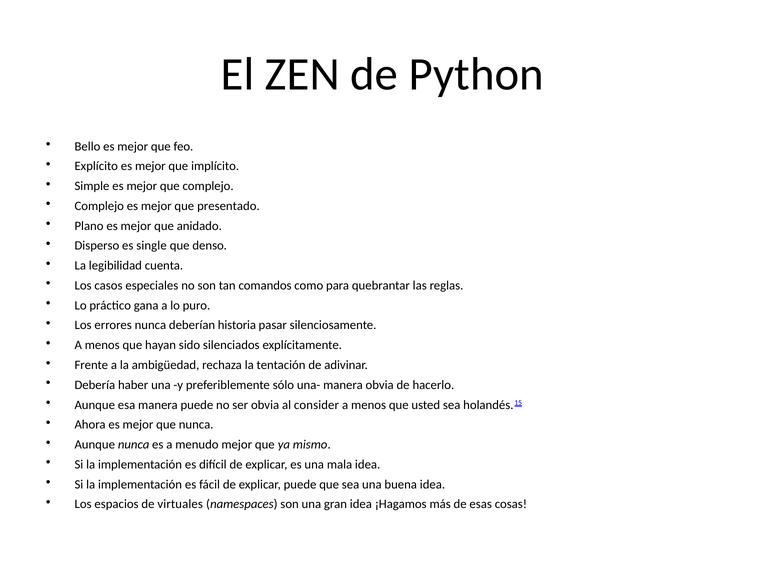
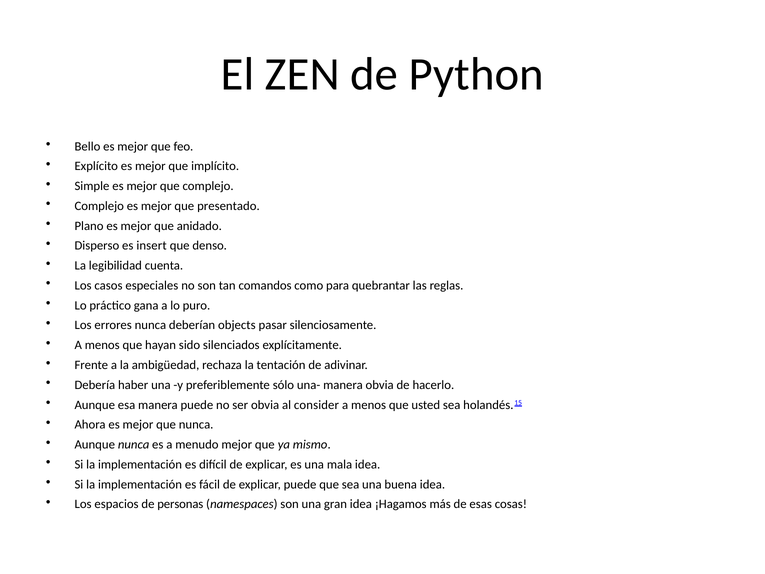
single: single -> insert
historia: historia -> objects
virtuales: virtuales -> personas
